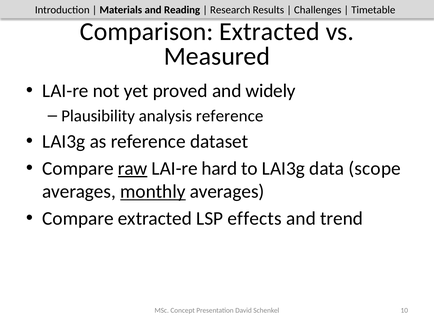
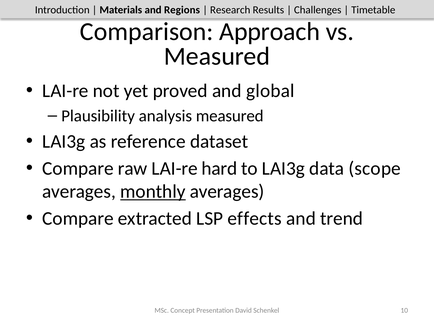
Reading: Reading -> Regions
Comparison Extracted: Extracted -> Approach
widely: widely -> global
analysis reference: reference -> measured
raw underline: present -> none
